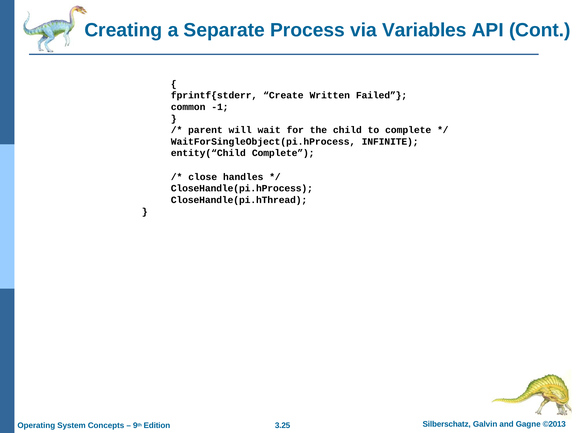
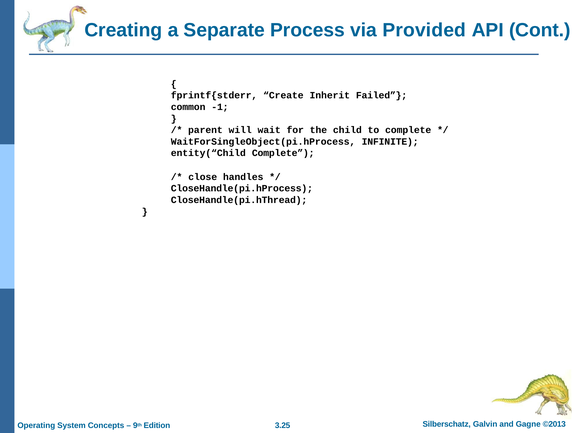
Variables: Variables -> Provided
Written: Written -> Inherit
